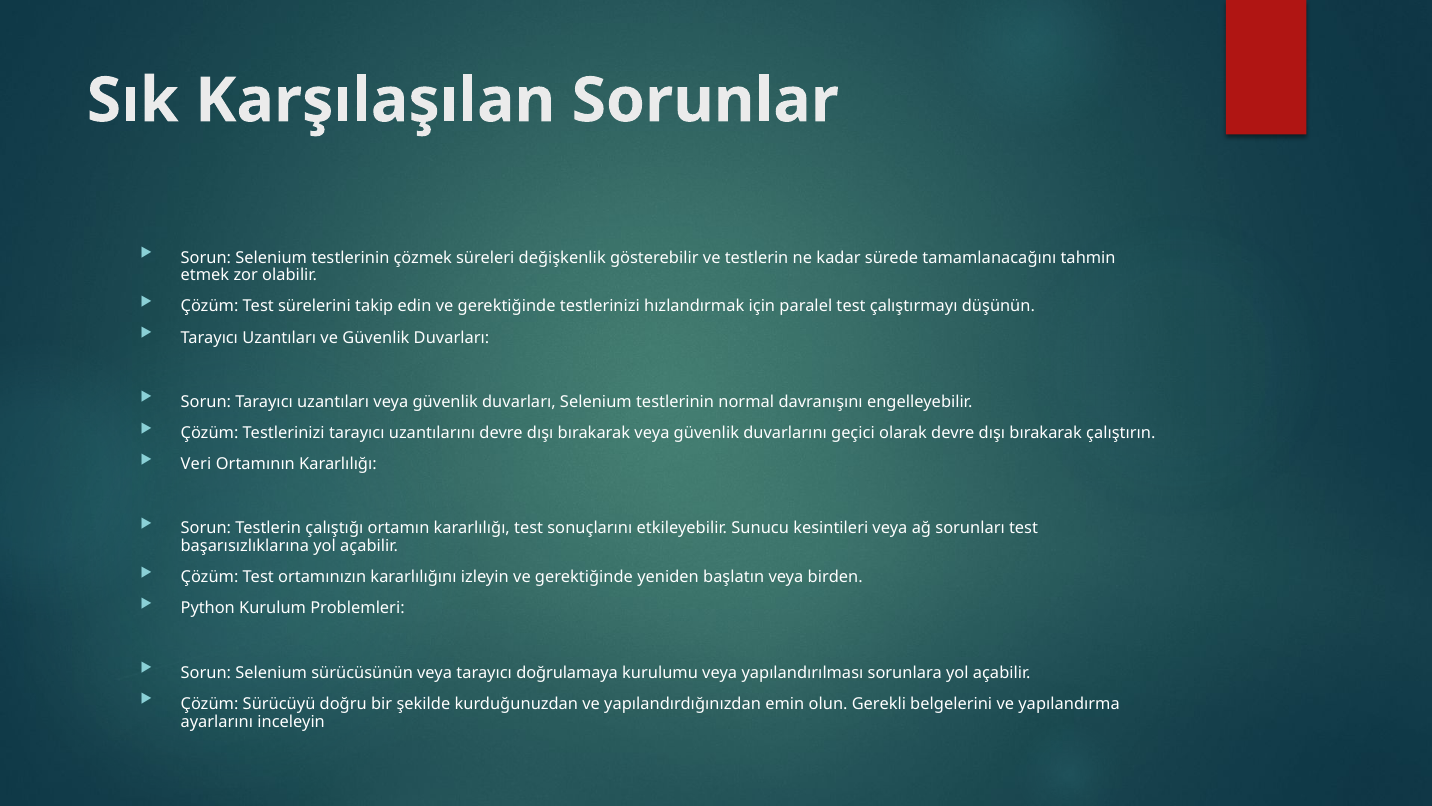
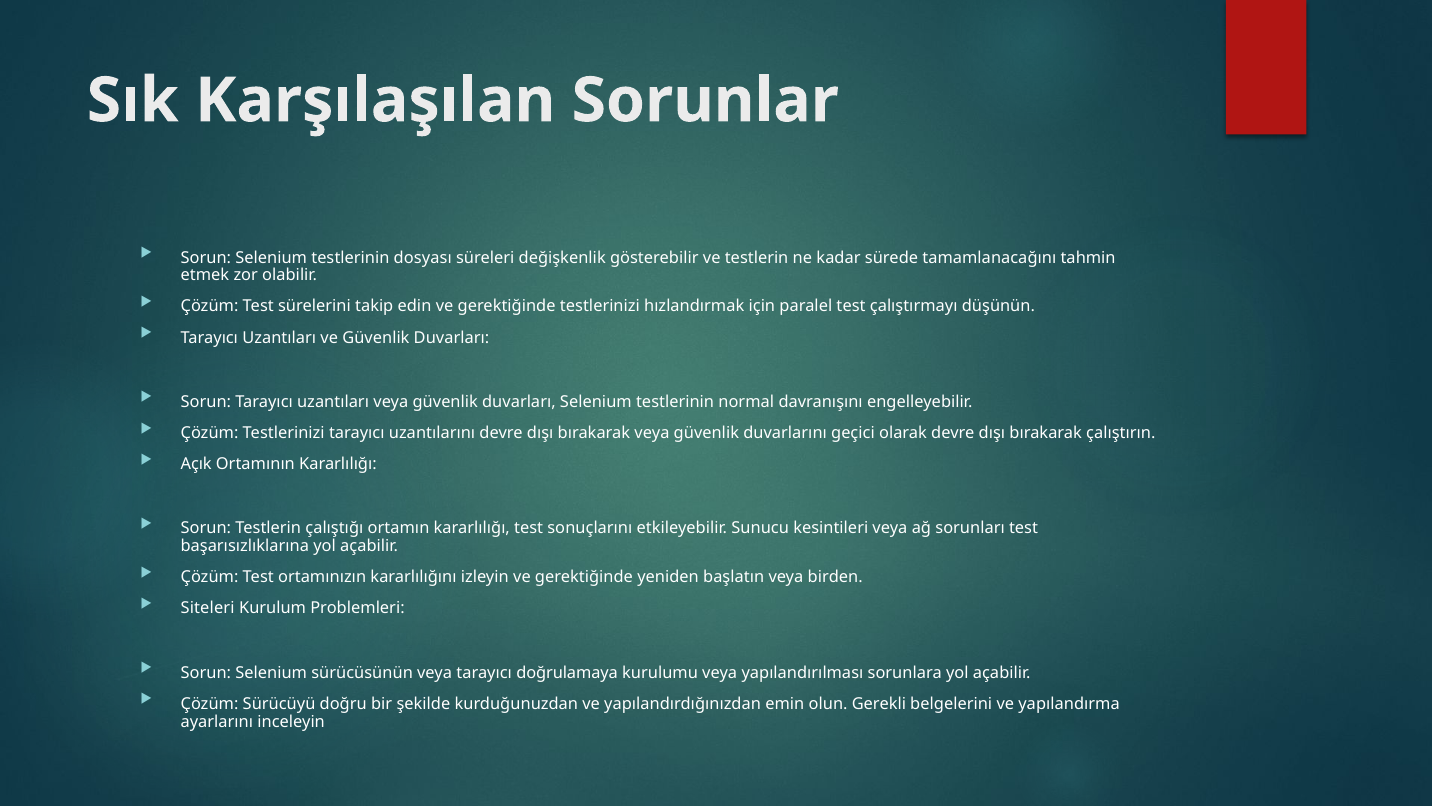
çözmek: çözmek -> dosyası
Veri: Veri -> Açık
Python: Python -> Siteleri
